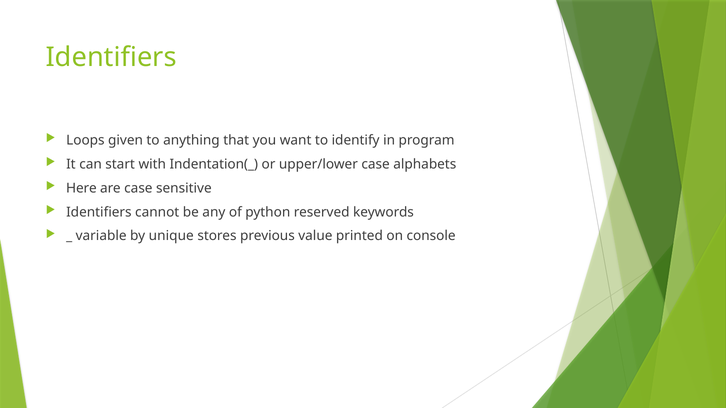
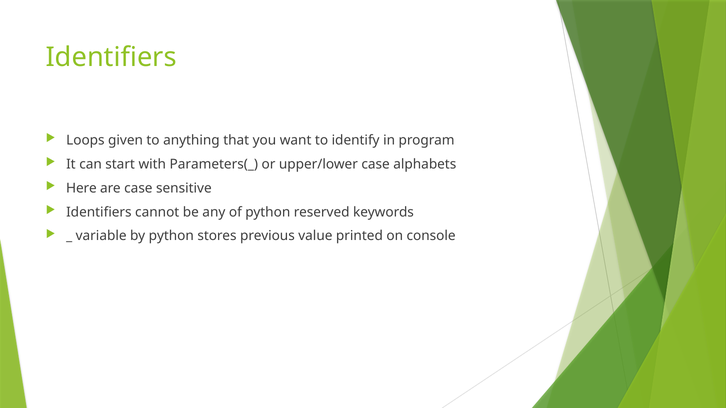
Indentation(_: Indentation(_ -> Parameters(_
by unique: unique -> python
